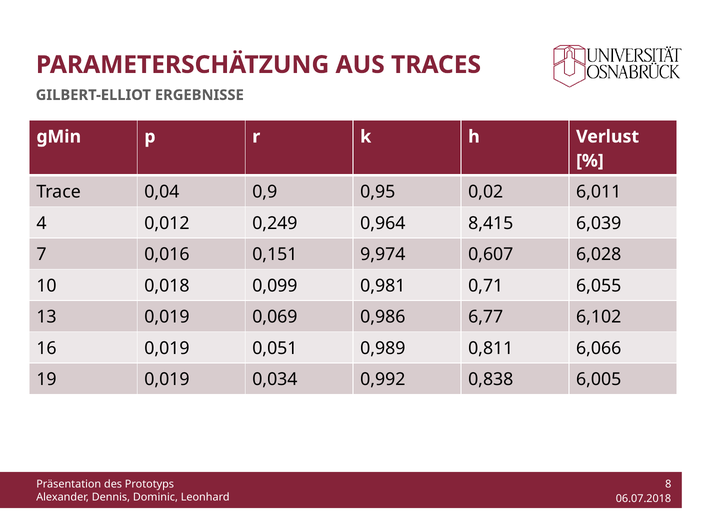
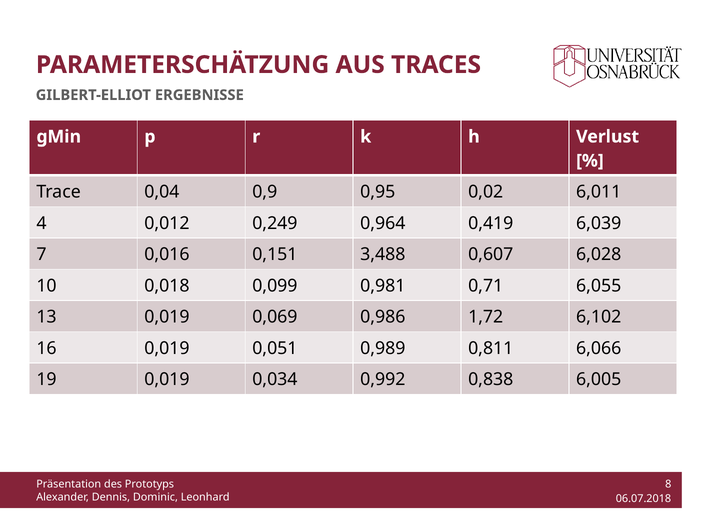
8,415: 8,415 -> 0,419
9,974: 9,974 -> 3,488
6,77: 6,77 -> 1,72
